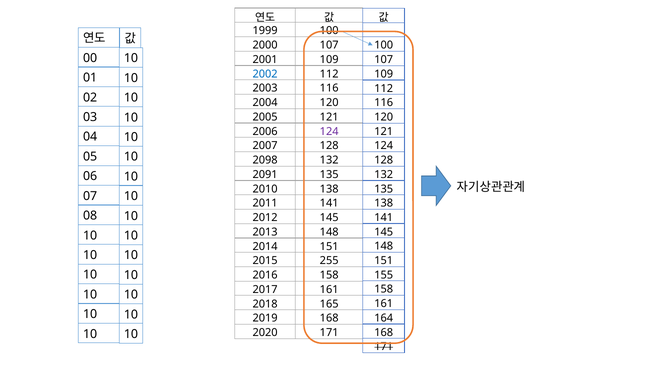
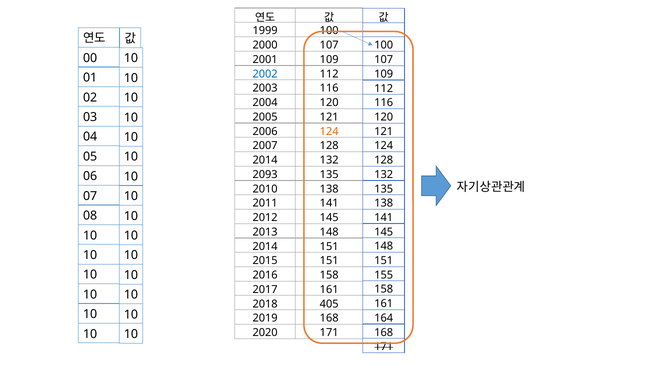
124 at (329, 131) colour: purple -> orange
2098 at (265, 160): 2098 -> 2014
2091: 2091 -> 2093
2015 255: 255 -> 151
165: 165 -> 405
